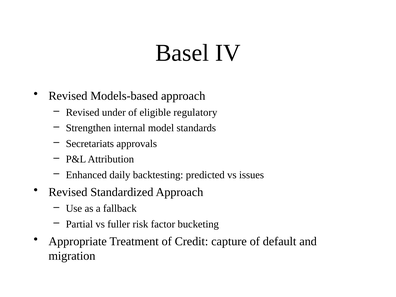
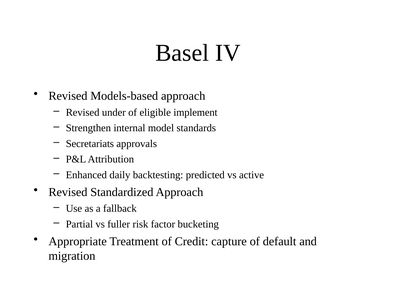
regulatory: regulatory -> implement
issues: issues -> active
